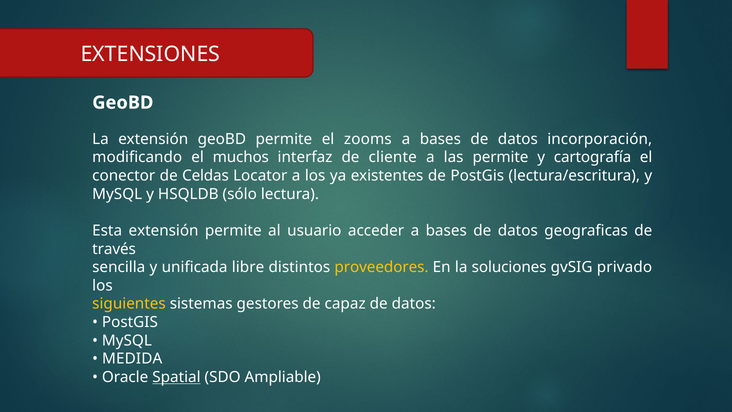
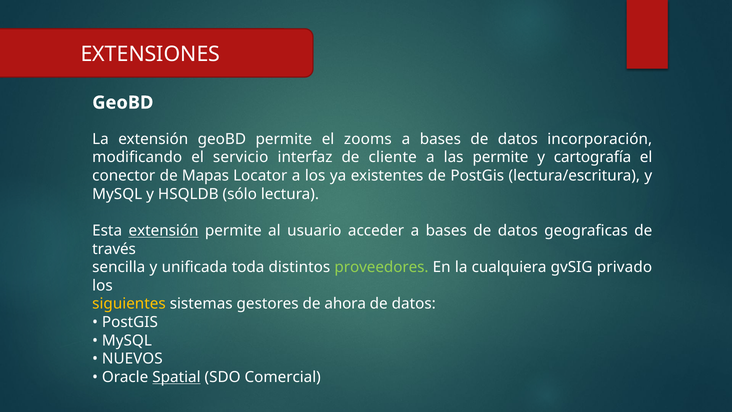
muchos: muchos -> servicio
Celdas: Celdas -> Mapas
extensión at (164, 231) underline: none -> present
libre: libre -> toda
proveedores colour: yellow -> light green
soluciones: soluciones -> cualquiera
capaz: capaz -> ahora
MEDIDA: MEDIDA -> NUEVOS
Ampliable: Ampliable -> Comercial
